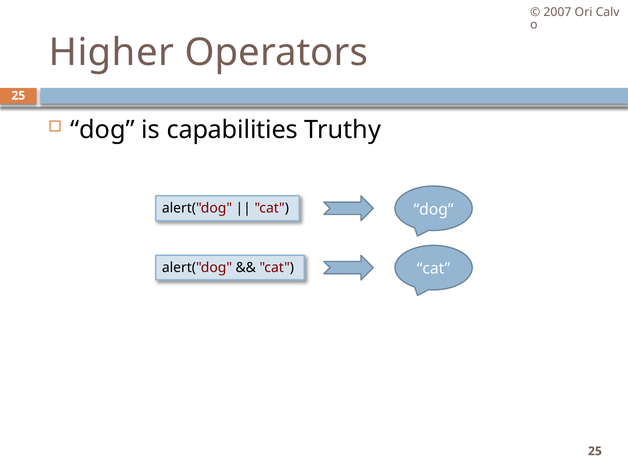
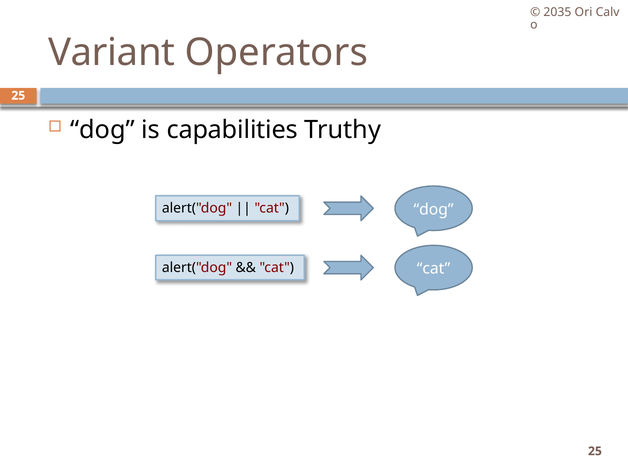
2007: 2007 -> 2035
Higher: Higher -> Variant
